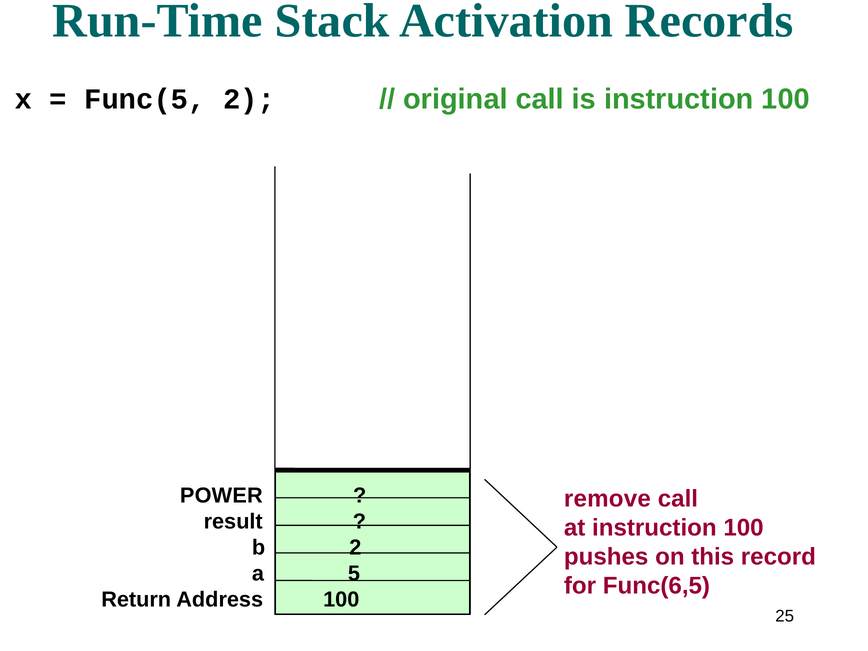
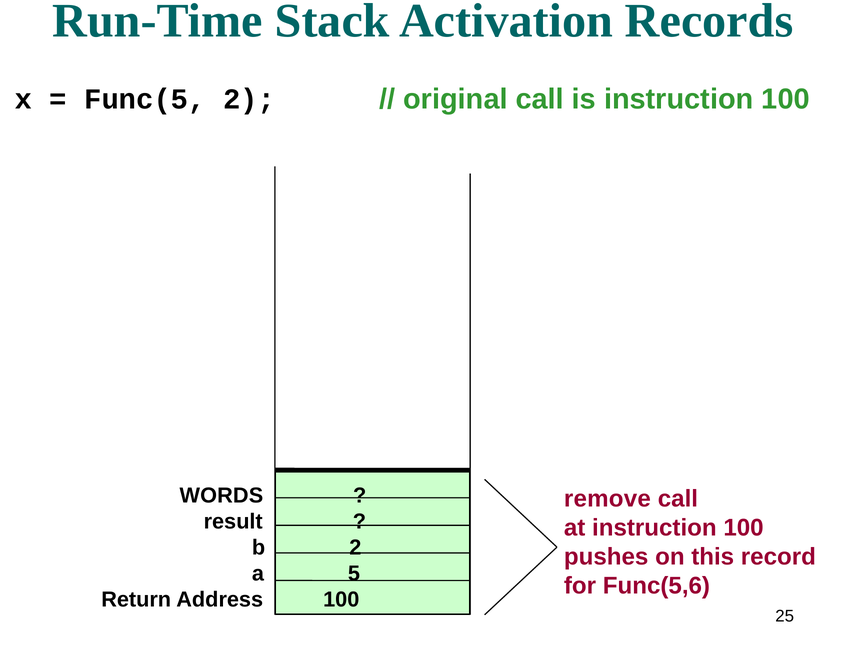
POWER: POWER -> WORDS
Func(6,5: Func(6,5 -> Func(5,6
